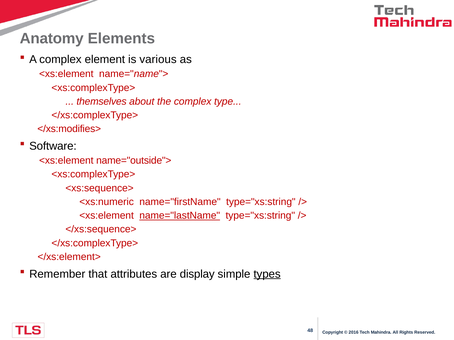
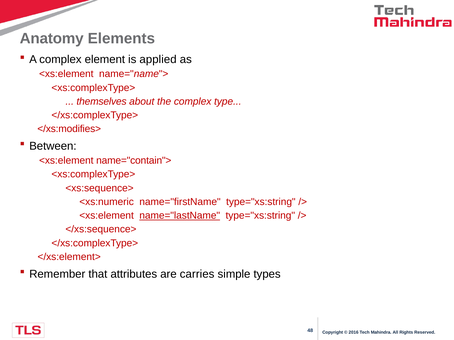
various: various -> applied
Software: Software -> Between
name="outside">: name="outside"> -> name="contain">
display: display -> carries
types underline: present -> none
